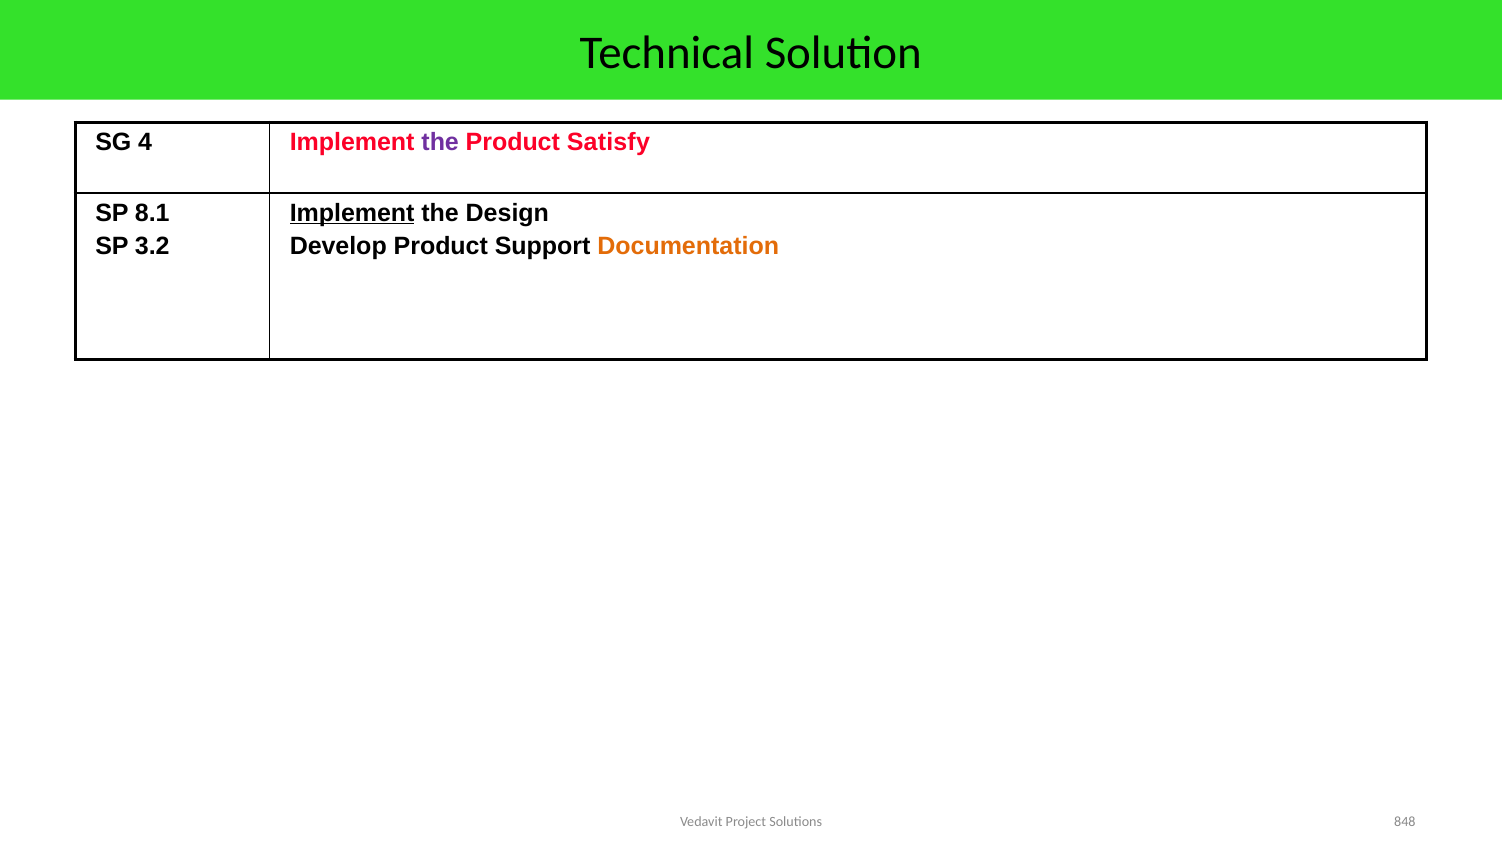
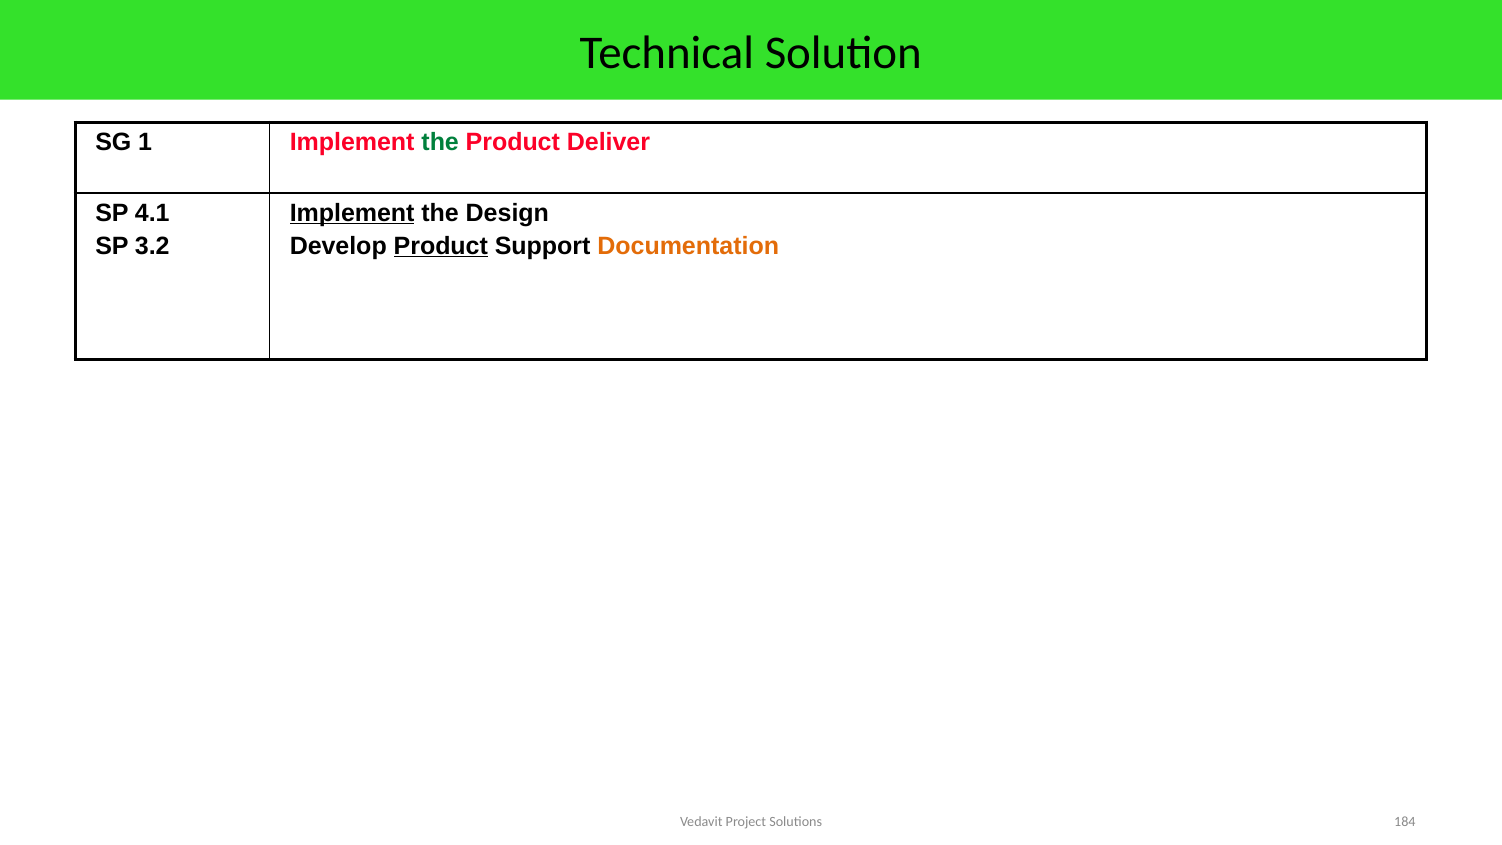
4: 4 -> 1
the at (440, 142) colour: purple -> green
Satisfy: Satisfy -> Deliver
8.1: 8.1 -> 4.1
Product at (441, 246) underline: none -> present
848: 848 -> 184
